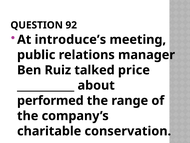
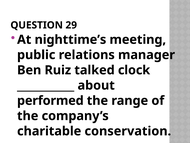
92: 92 -> 29
introduce’s: introduce’s -> nighttime’s
price: price -> clock
